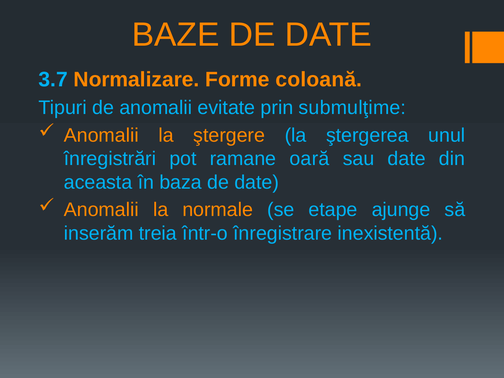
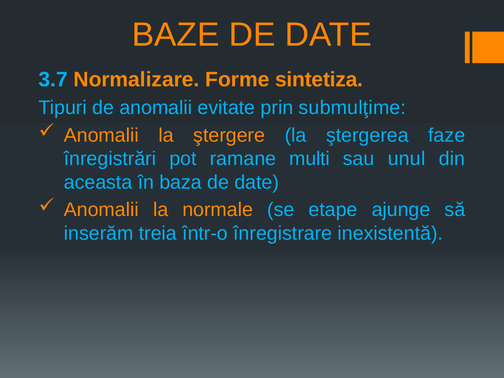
coloană: coloană -> sintetiza
unul: unul -> faze
oară: oară -> multi
sau date: date -> unul
